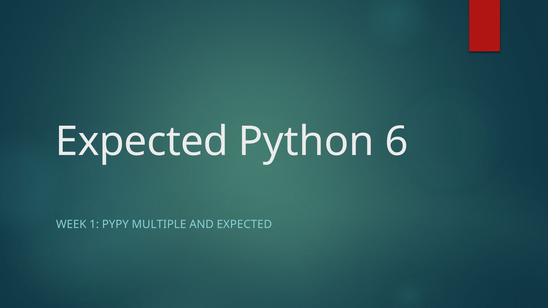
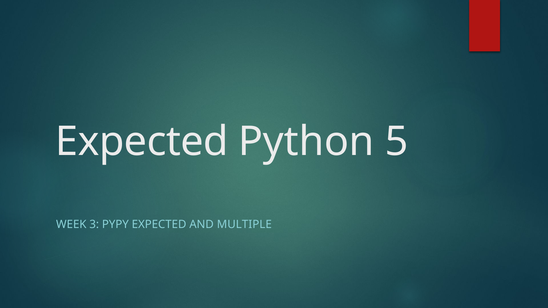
6: 6 -> 5
1: 1 -> 3
PYPY MULTIPLE: MULTIPLE -> EXPECTED
AND EXPECTED: EXPECTED -> MULTIPLE
